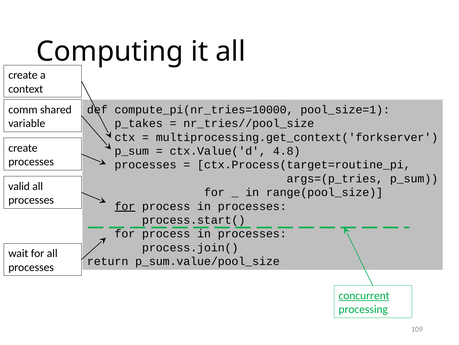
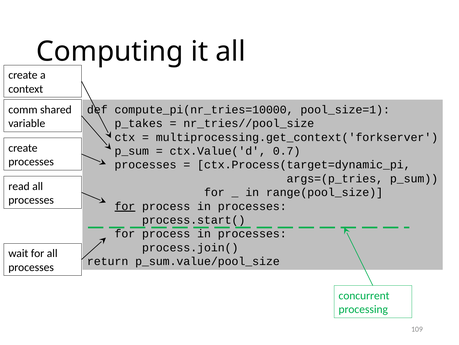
4.8: 4.8 -> 0.7
ctx.Process(target=routine_pi: ctx.Process(target=routine_pi -> ctx.Process(target=dynamic_pi
valid: valid -> read
concurrent underline: present -> none
